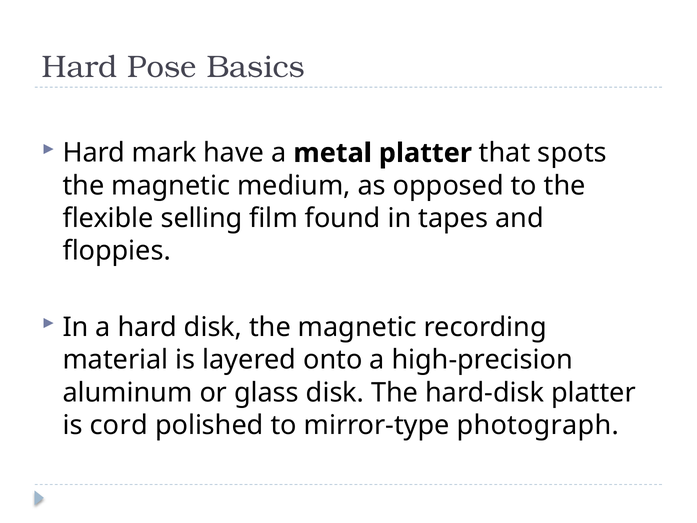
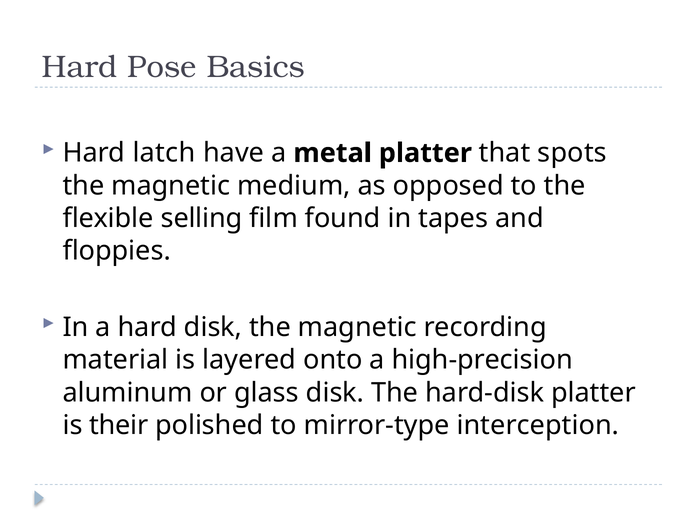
mark: mark -> latch
cord: cord -> their
photograph: photograph -> interception
